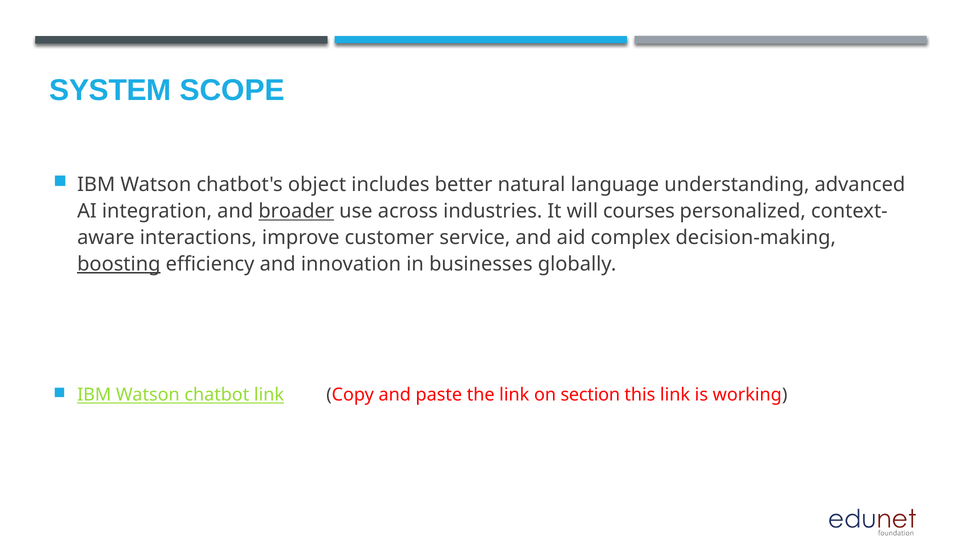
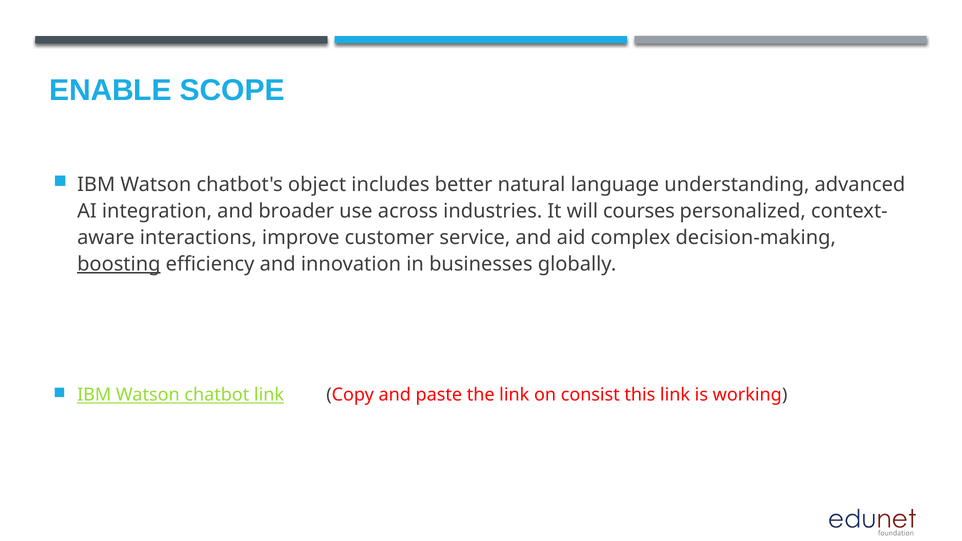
SYSTEM: SYSTEM -> ENABLE
broader underline: present -> none
section: section -> consist
